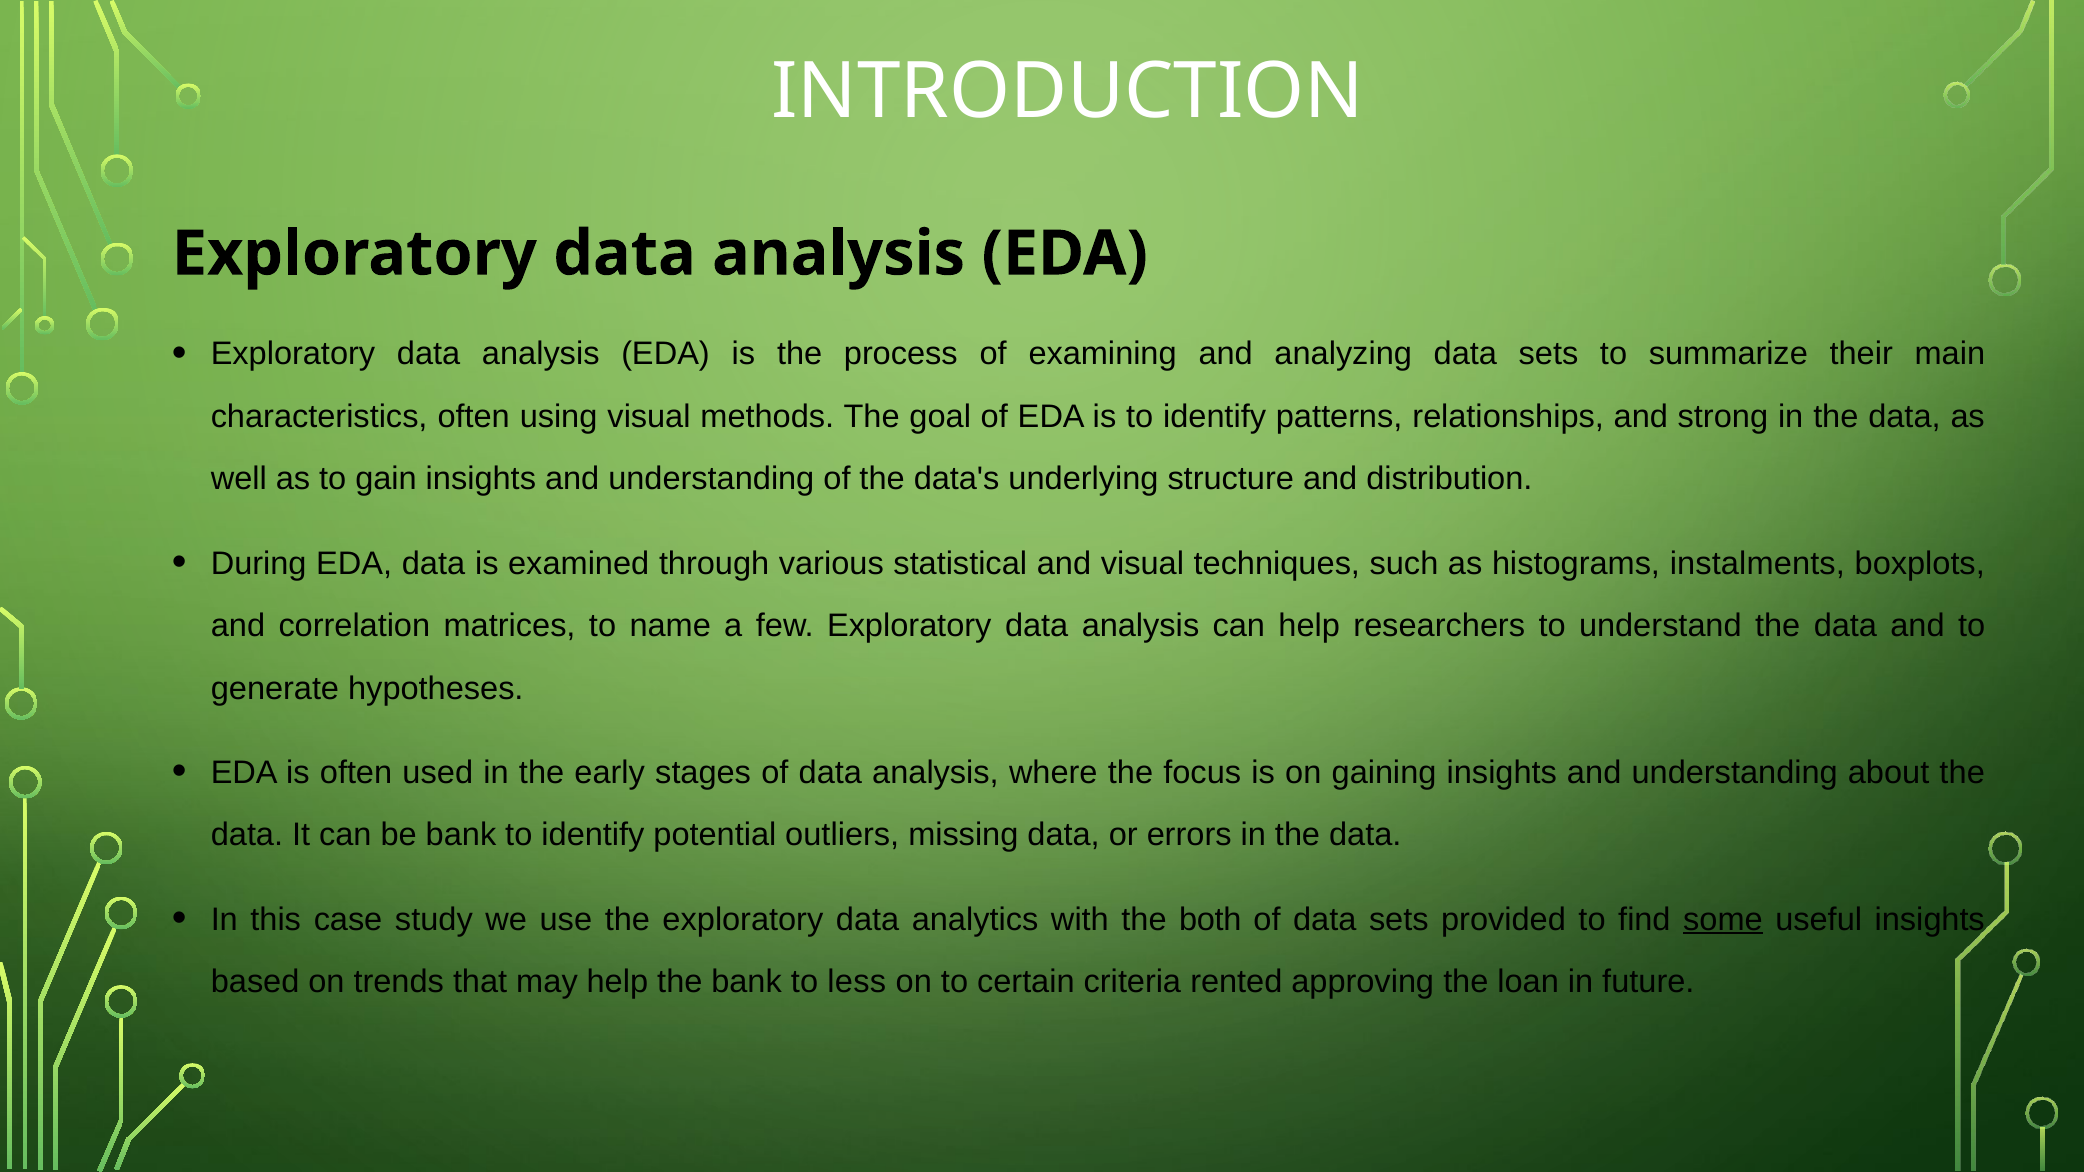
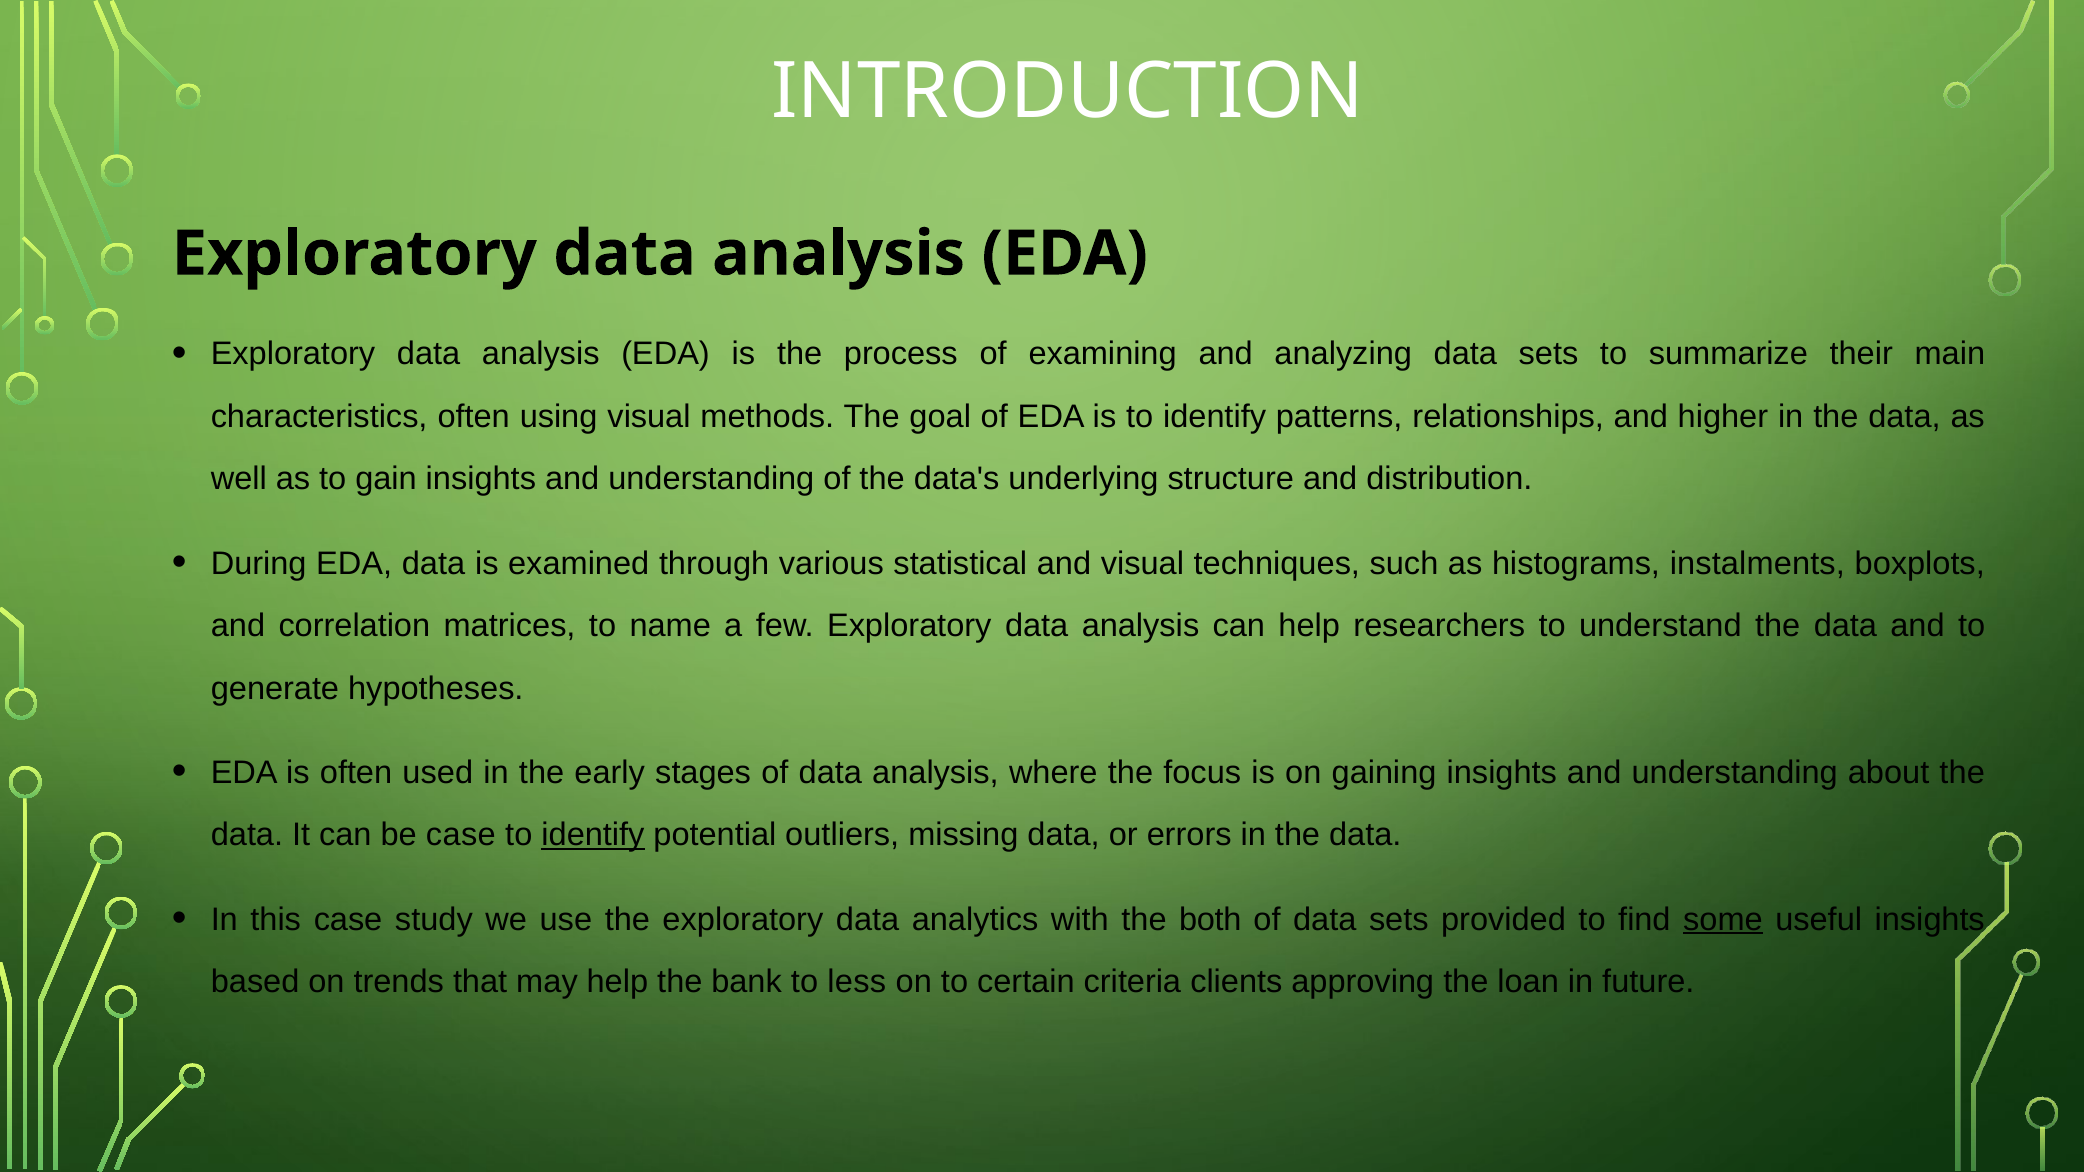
strong: strong -> higher
be bank: bank -> case
identify at (593, 835) underline: none -> present
rented: rented -> clients
